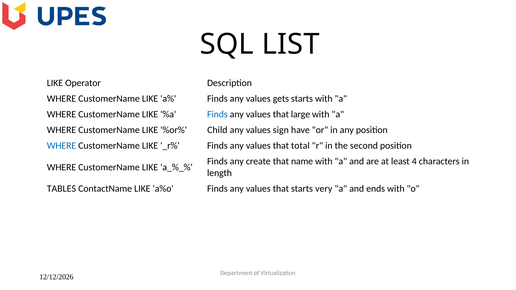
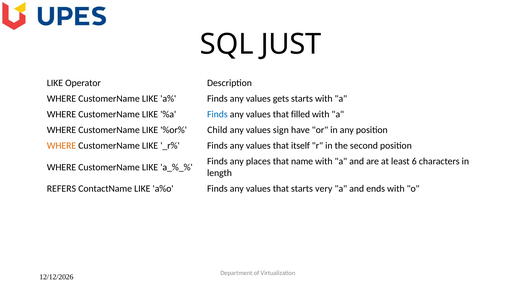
LIST: LIST -> JUST
large: large -> filled
WHERE at (61, 146) colour: blue -> orange
total: total -> itself
create: create -> places
4: 4 -> 6
TABLES: TABLES -> REFERS
